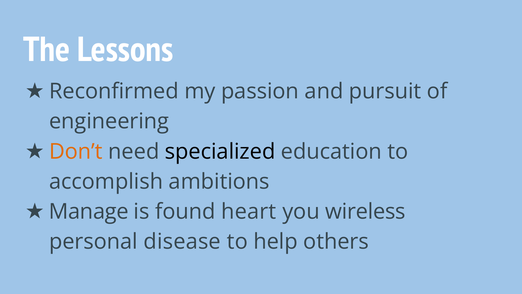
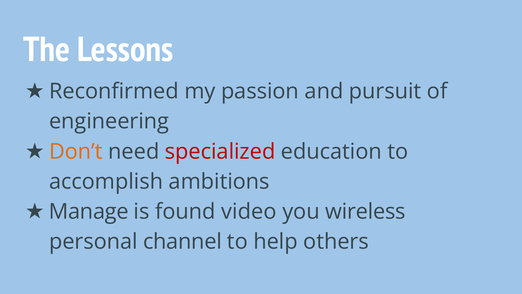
specialized colour: black -> red
heart: heart -> video
disease: disease -> channel
